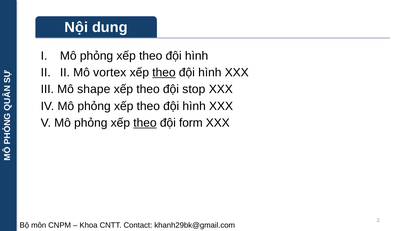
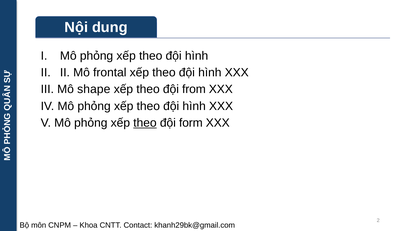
vortex: vortex -> frontal
theo at (164, 73) underline: present -> none
stop: stop -> from
